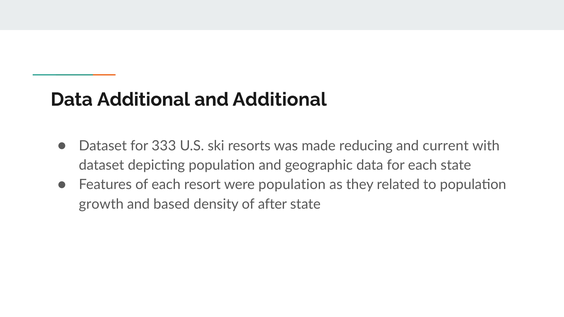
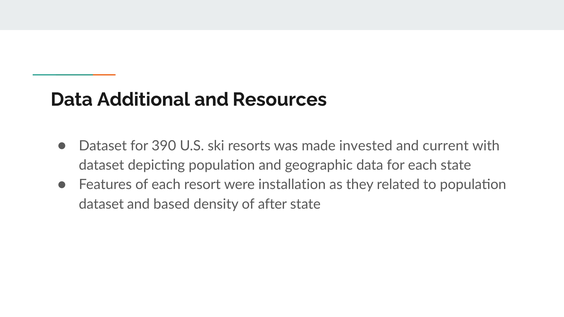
and Additional: Additional -> Resources
333: 333 -> 390
reducing: reducing -> invested
were population: population -> installation
growth at (101, 204): growth -> dataset
